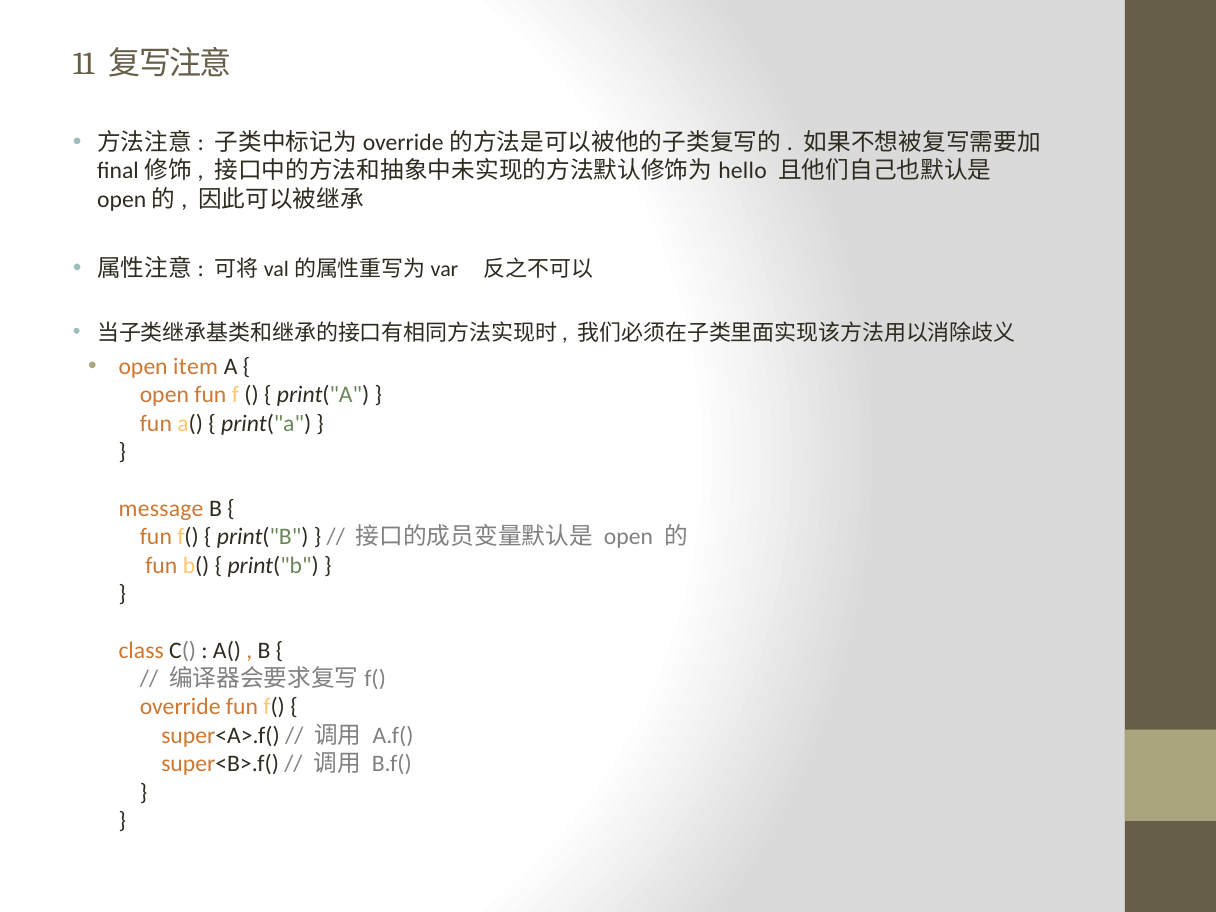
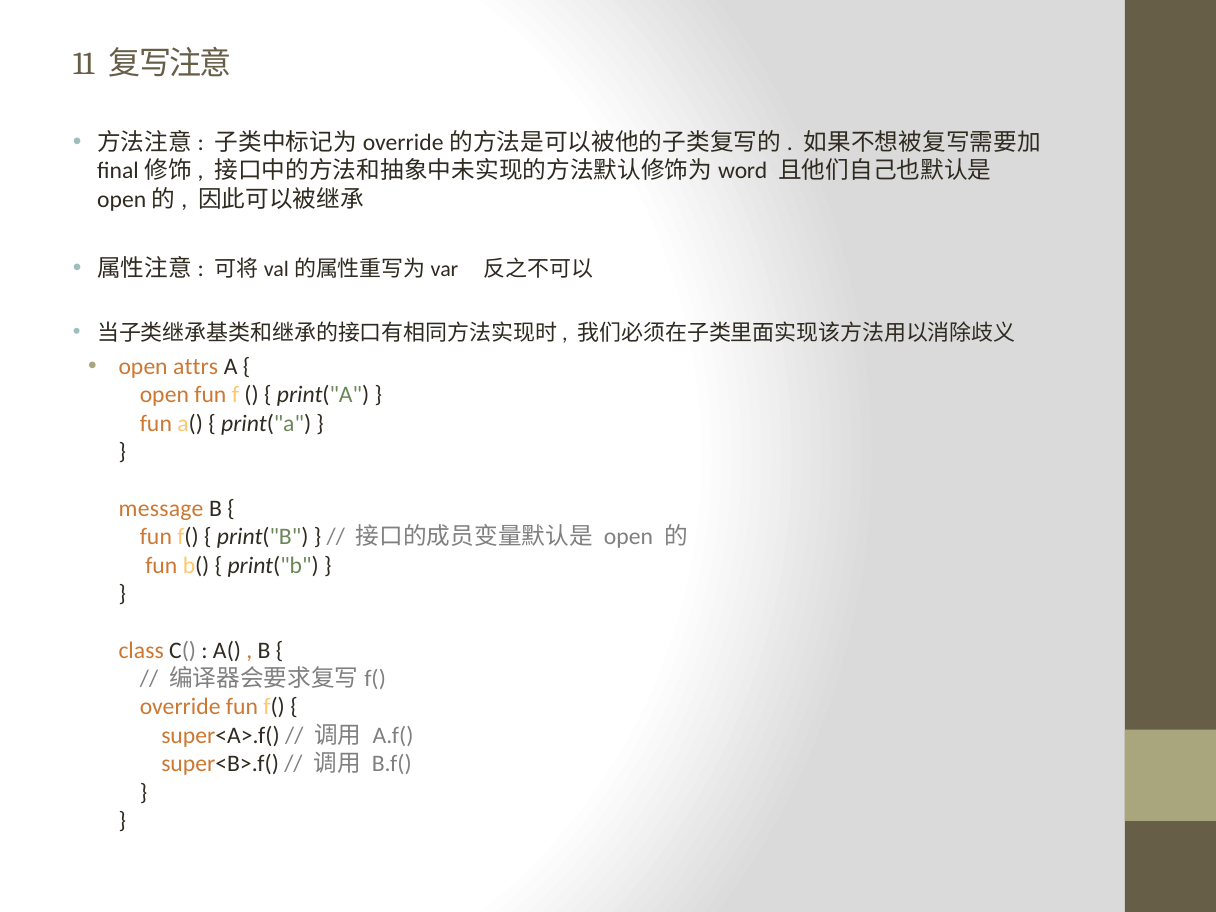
hello: hello -> word
item: item -> attrs
